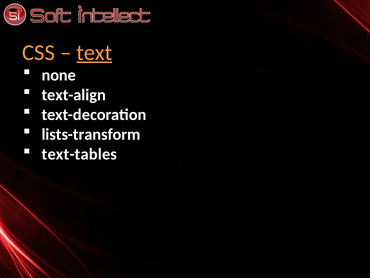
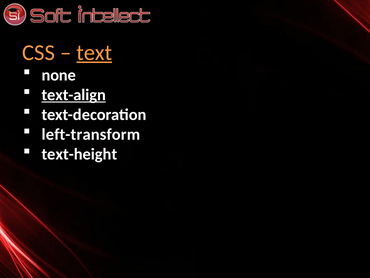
text-align underline: none -> present
lists-transform: lists-transform -> left-transform
text-tables: text-tables -> text-height
